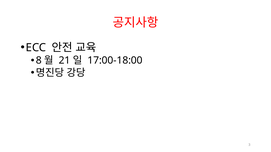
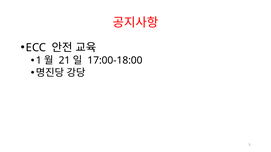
8: 8 -> 1
